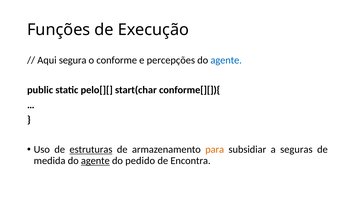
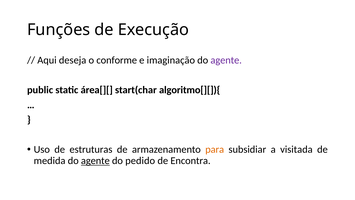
segura: segura -> deseja
percepções: percepções -> imaginação
agente at (226, 60) colour: blue -> purple
pelo[][: pelo[][ -> área[][
conforme[][]){: conforme[][]){ -> algoritmo[][]){
estruturas underline: present -> none
seguras: seguras -> visitada
